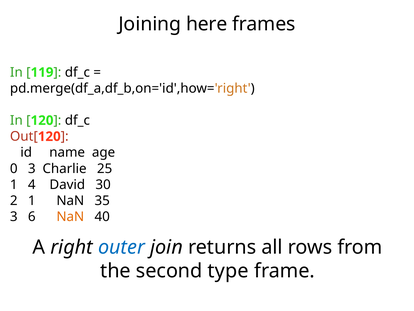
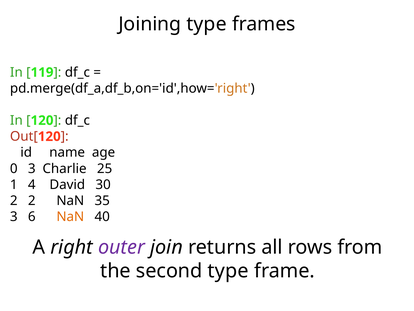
Joining here: here -> type
2 1: 1 -> 2
outer colour: blue -> purple
